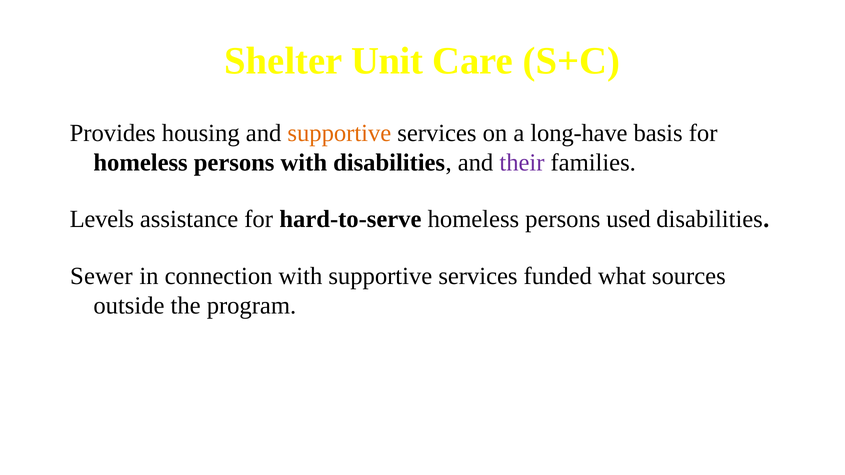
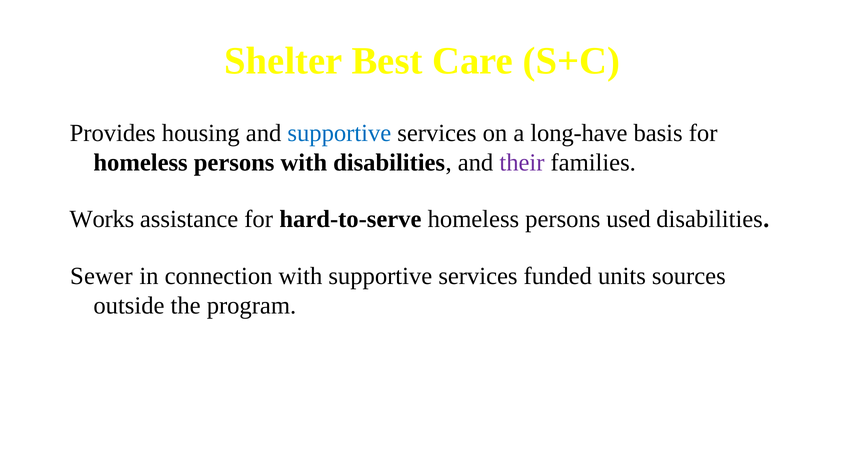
Unit: Unit -> Best
supportive at (339, 133) colour: orange -> blue
Levels: Levels -> Works
what: what -> units
